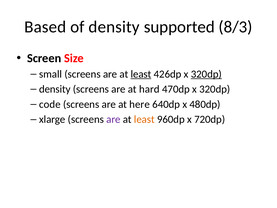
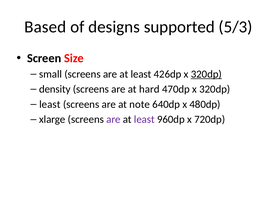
of density: density -> designs
8/3: 8/3 -> 5/3
least at (141, 74) underline: present -> none
code at (50, 104): code -> least
here: here -> note
least at (144, 119) colour: orange -> purple
